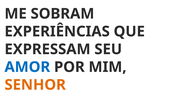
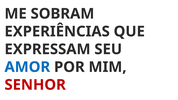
SENHOR colour: orange -> red
